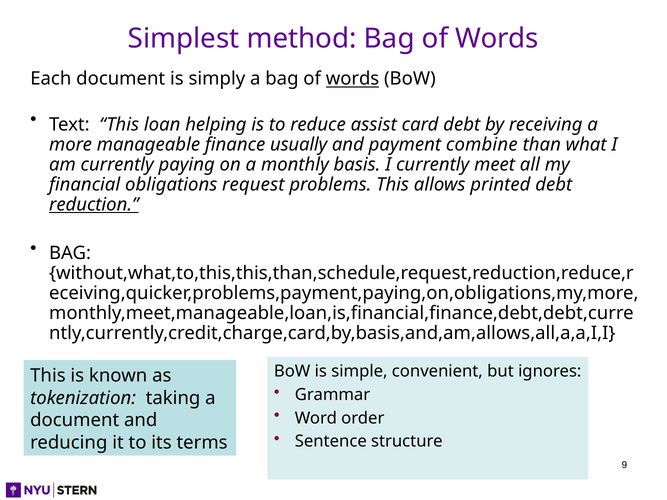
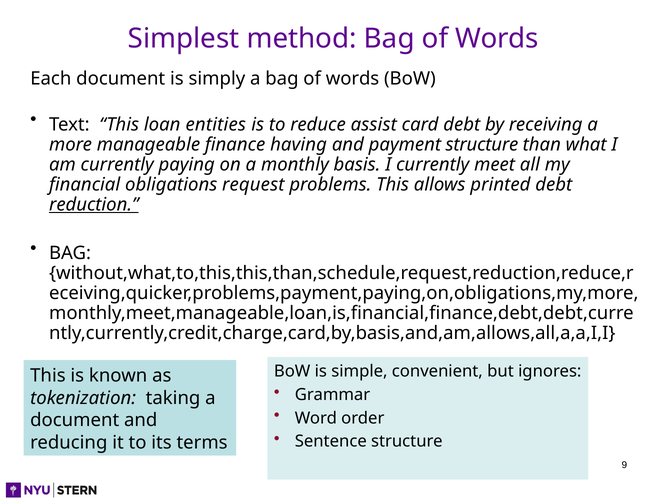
words at (353, 79) underline: present -> none
helping: helping -> entities
usually: usually -> having
payment combine: combine -> structure
